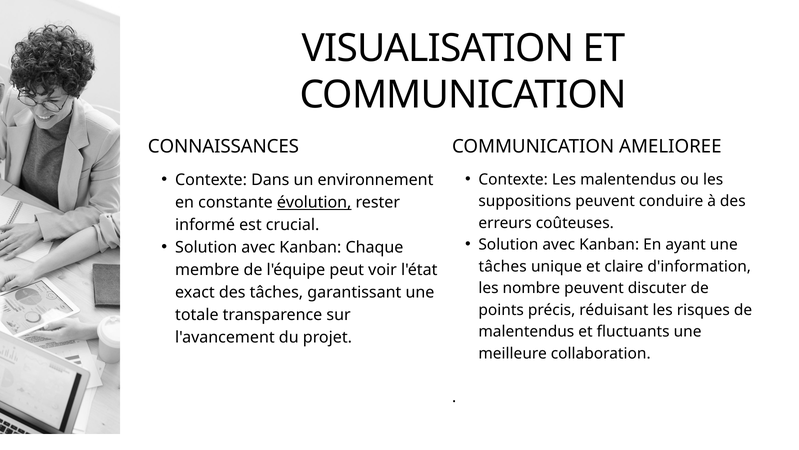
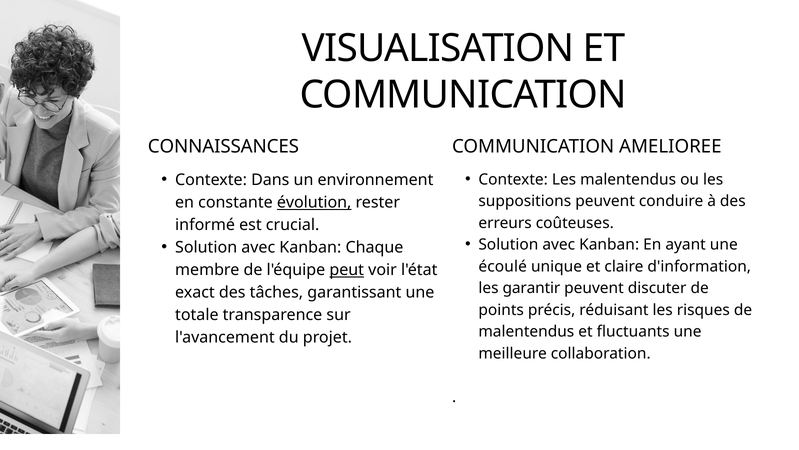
tâches at (503, 266): tâches -> écoulé
peut underline: none -> present
nombre: nombre -> garantir
